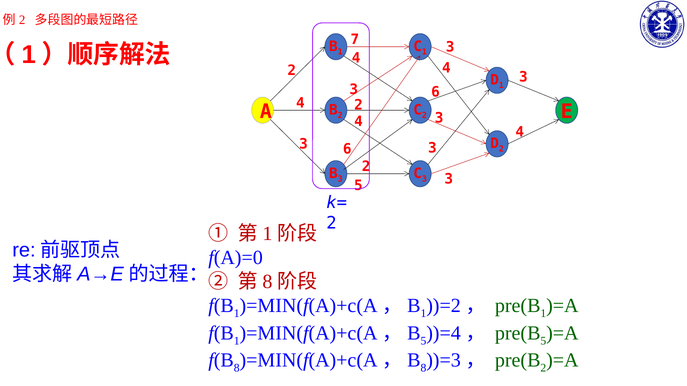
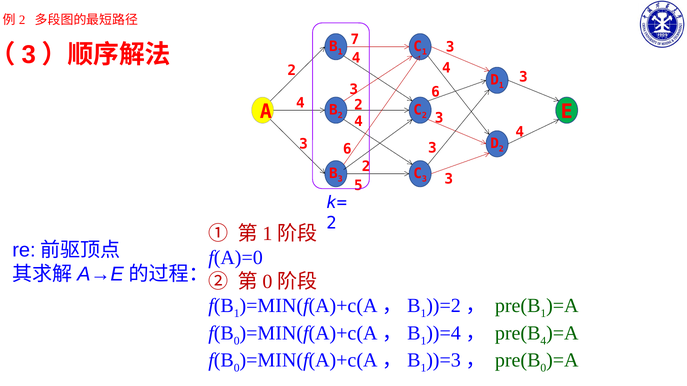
1 at (29, 55): 1 -> 3
8 at (267, 282): 8 -> 0
1 at (237, 341): 1 -> 0
5 at (423, 341): 5 -> 1
5 at (543, 341): 5 -> 4
8 at (237, 369): 8 -> 0
8 at (423, 369): 8 -> 1
2 at (543, 369): 2 -> 0
